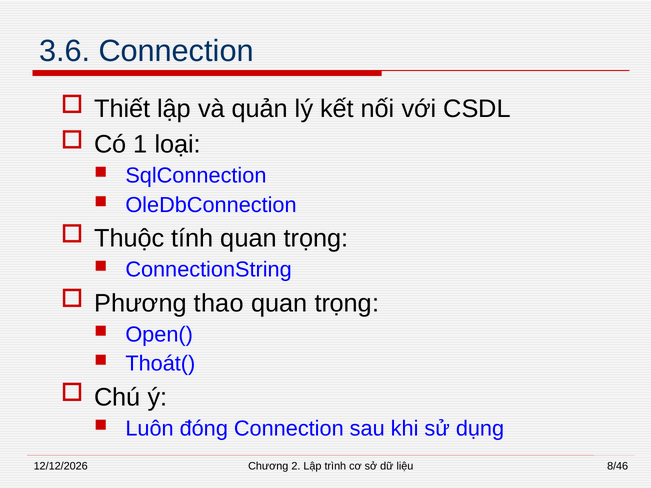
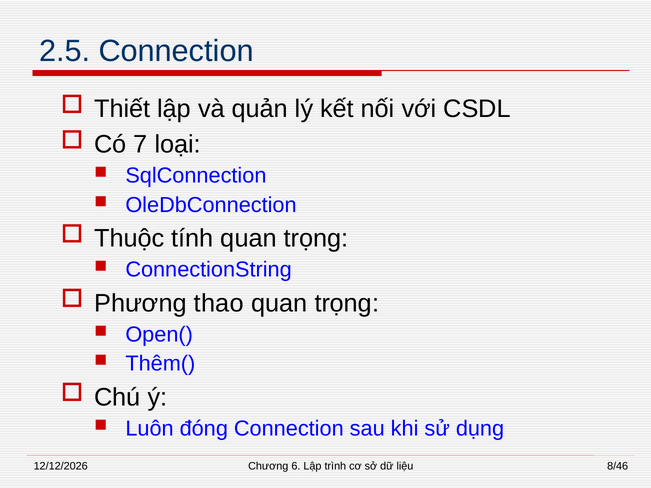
3.6: 3.6 -> 2.5
1: 1 -> 7
Thoát(: Thoát( -> Thêm(
2: 2 -> 6
